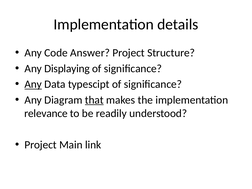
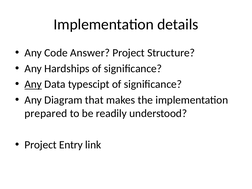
Displaying: Displaying -> Hardships
that underline: present -> none
relevance: relevance -> prepared
Main: Main -> Entry
